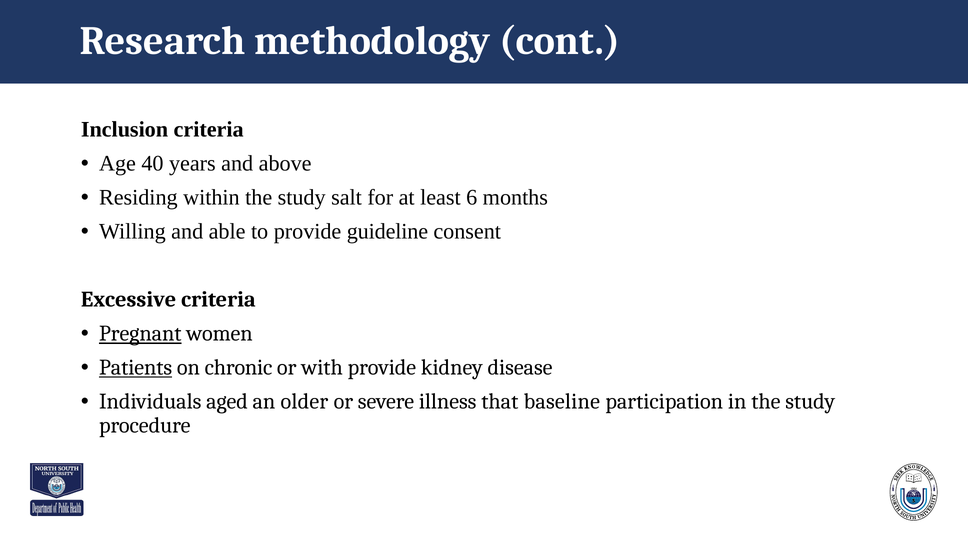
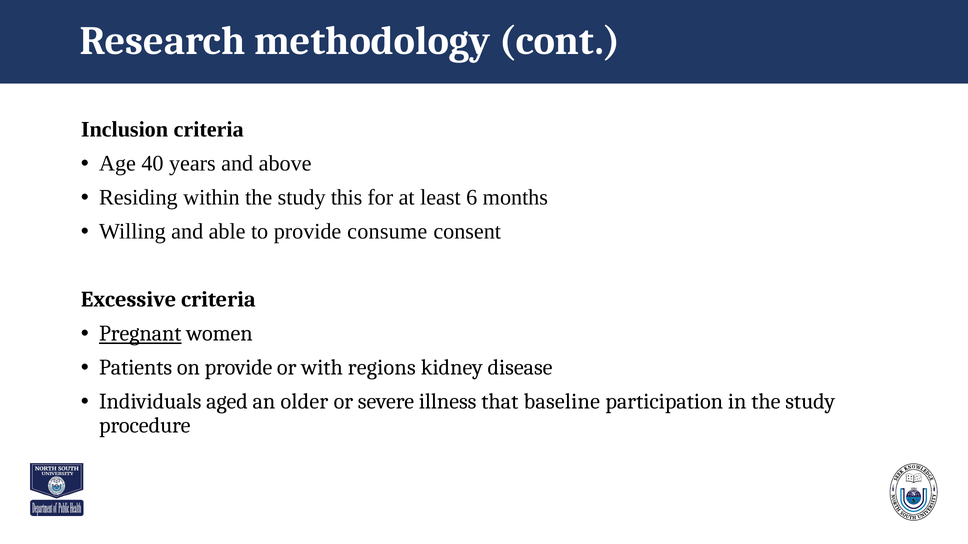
salt: salt -> this
guideline: guideline -> consume
Patients underline: present -> none
on chronic: chronic -> provide
with provide: provide -> regions
